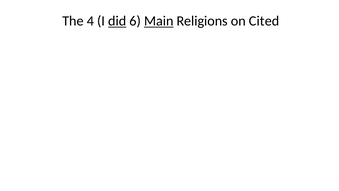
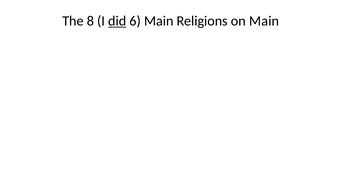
4: 4 -> 8
Main at (159, 21) underline: present -> none
on Cited: Cited -> Main
